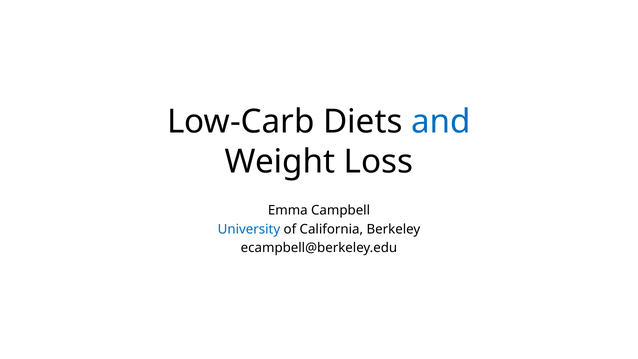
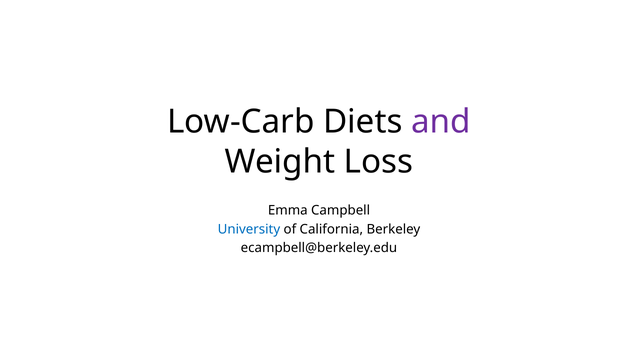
and colour: blue -> purple
